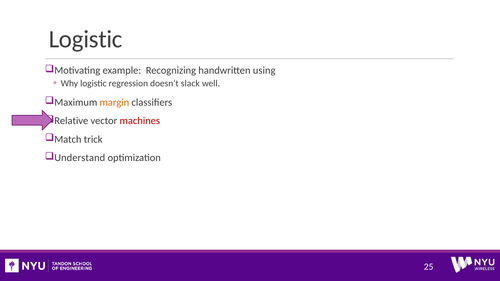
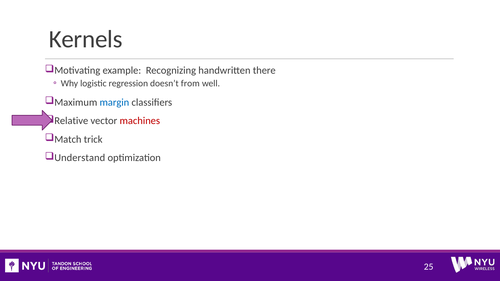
Logistic at (86, 39): Logistic -> Kernels
using: using -> there
slack: slack -> from
margin colour: orange -> blue
